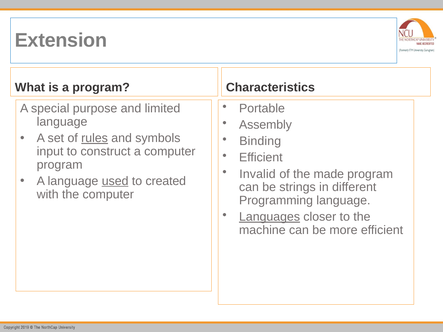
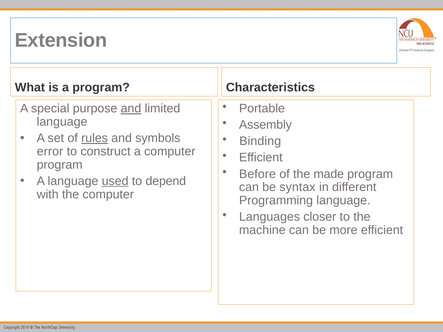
and at (131, 109) underline: none -> present
input: input -> error
Invalid: Invalid -> Before
created: created -> depend
strings: strings -> syntax
Languages underline: present -> none
